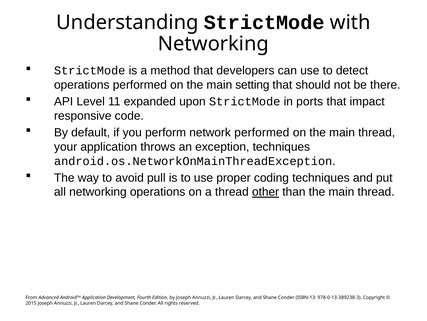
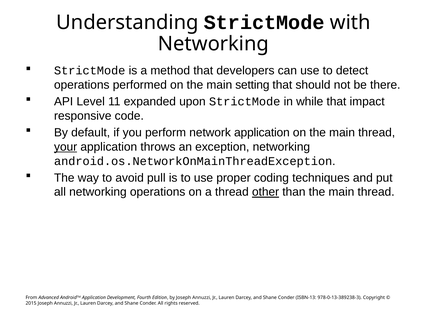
ports: ports -> while
network performed: performed -> application
your underline: none -> present
exception techniques: techniques -> networking
